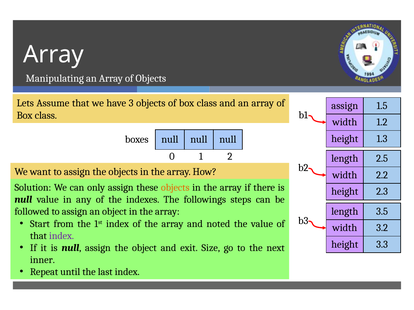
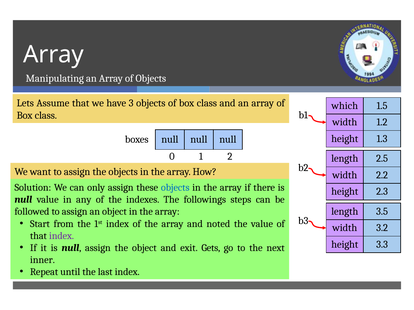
assign at (345, 106): assign -> which
objects at (175, 188) colour: orange -> blue
Size: Size -> Gets
